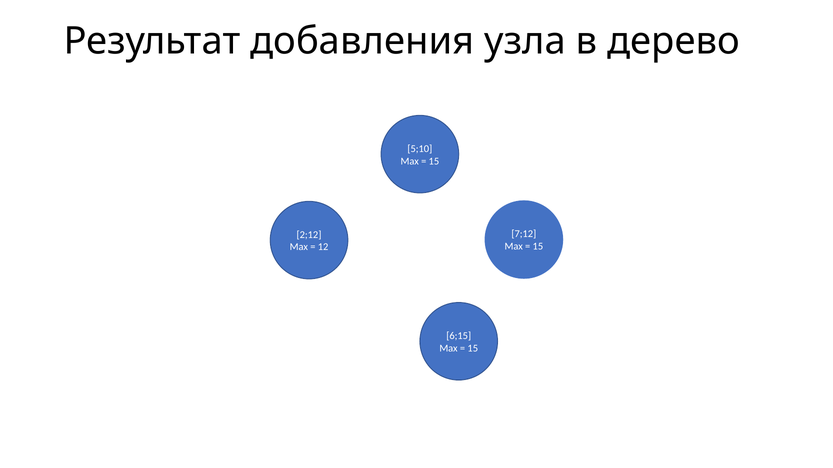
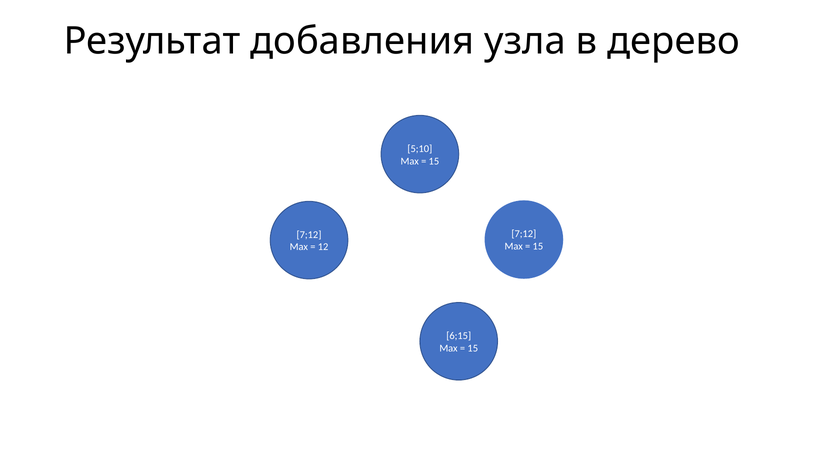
2;12 at (309, 235): 2;12 -> 7;12
